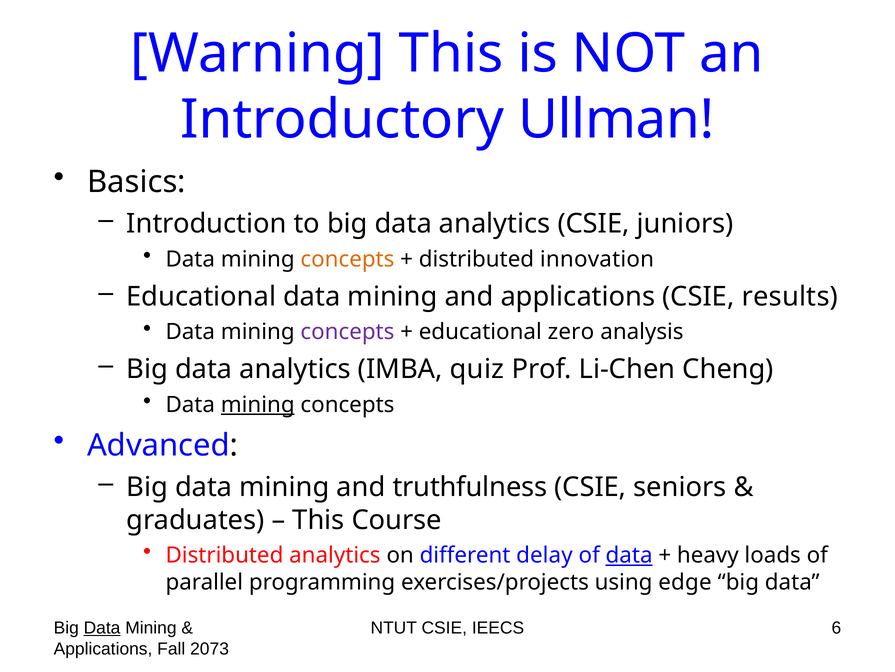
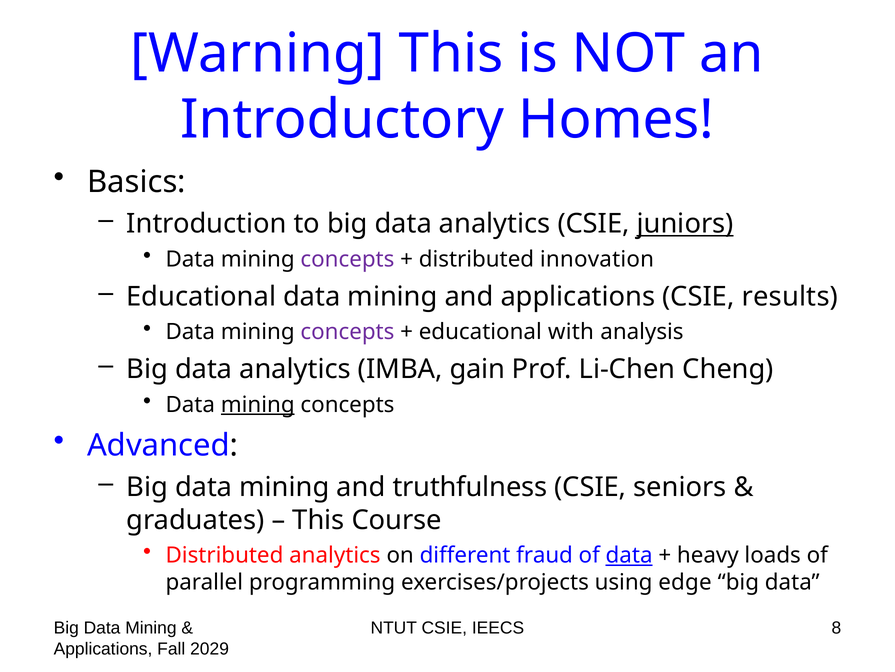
Ullman: Ullman -> Homes
juniors underline: none -> present
concepts at (347, 259) colour: orange -> purple
zero: zero -> with
quiz: quiz -> gain
delay: delay -> fraud
Data at (102, 627) underline: present -> none
6: 6 -> 8
2073: 2073 -> 2029
